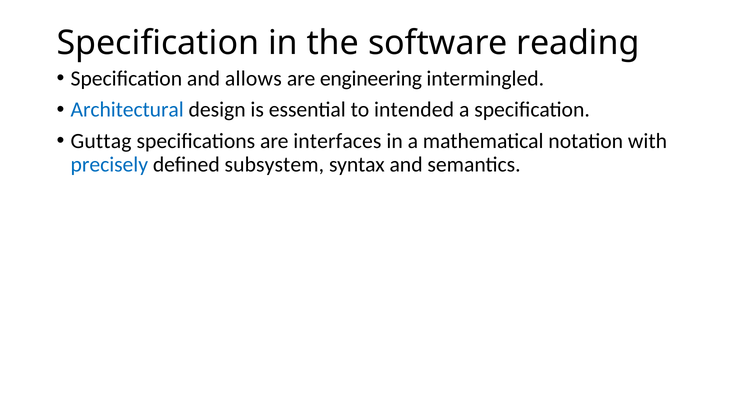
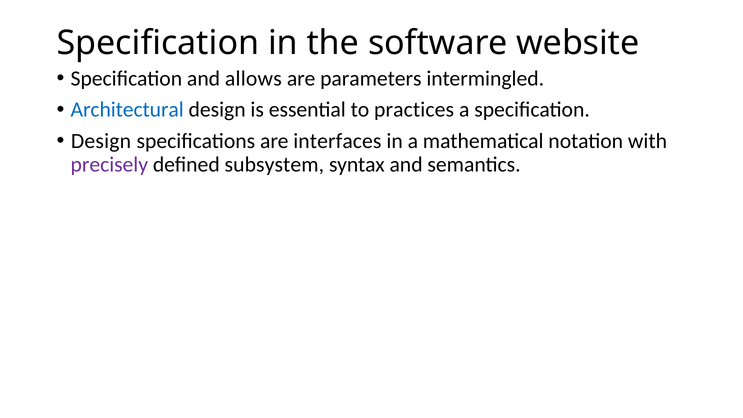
reading: reading -> website
engineering: engineering -> parameters
intended: intended -> practices
Guttag at (101, 141): Guttag -> Design
precisely colour: blue -> purple
